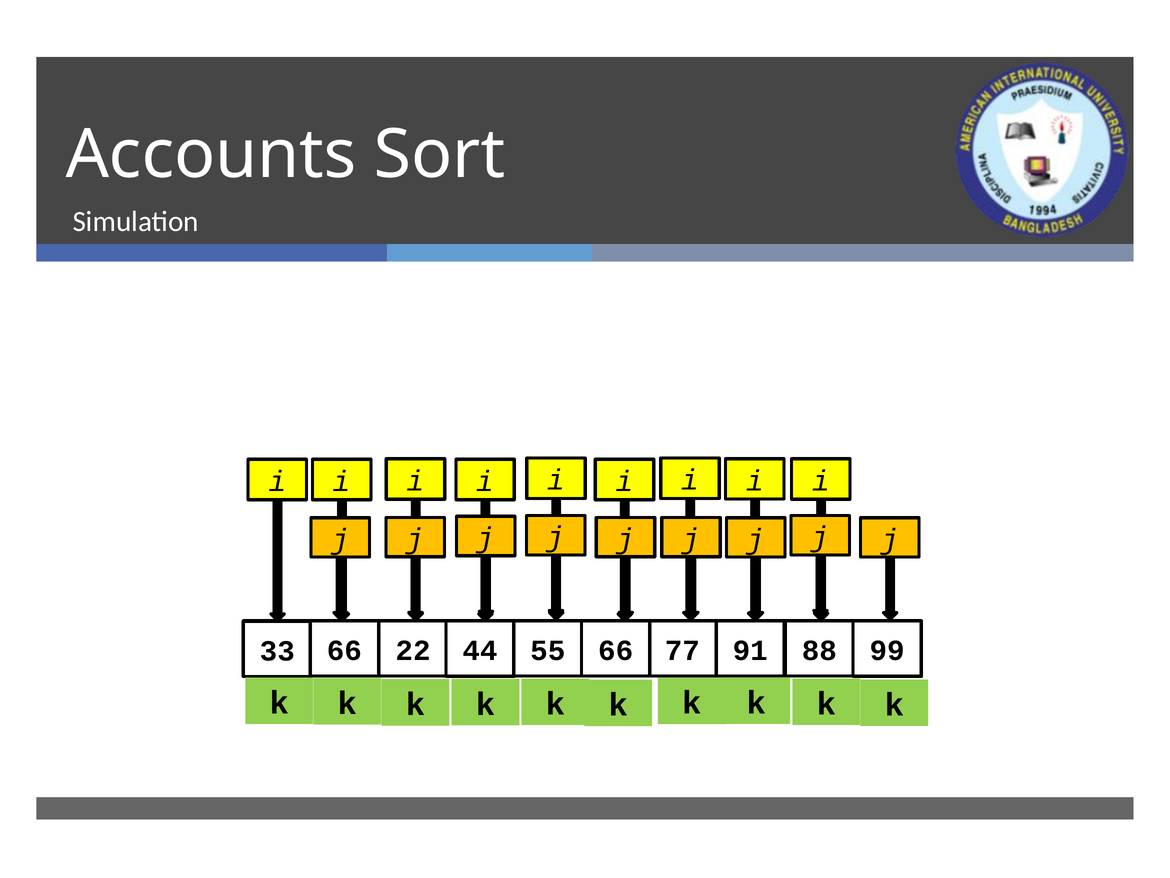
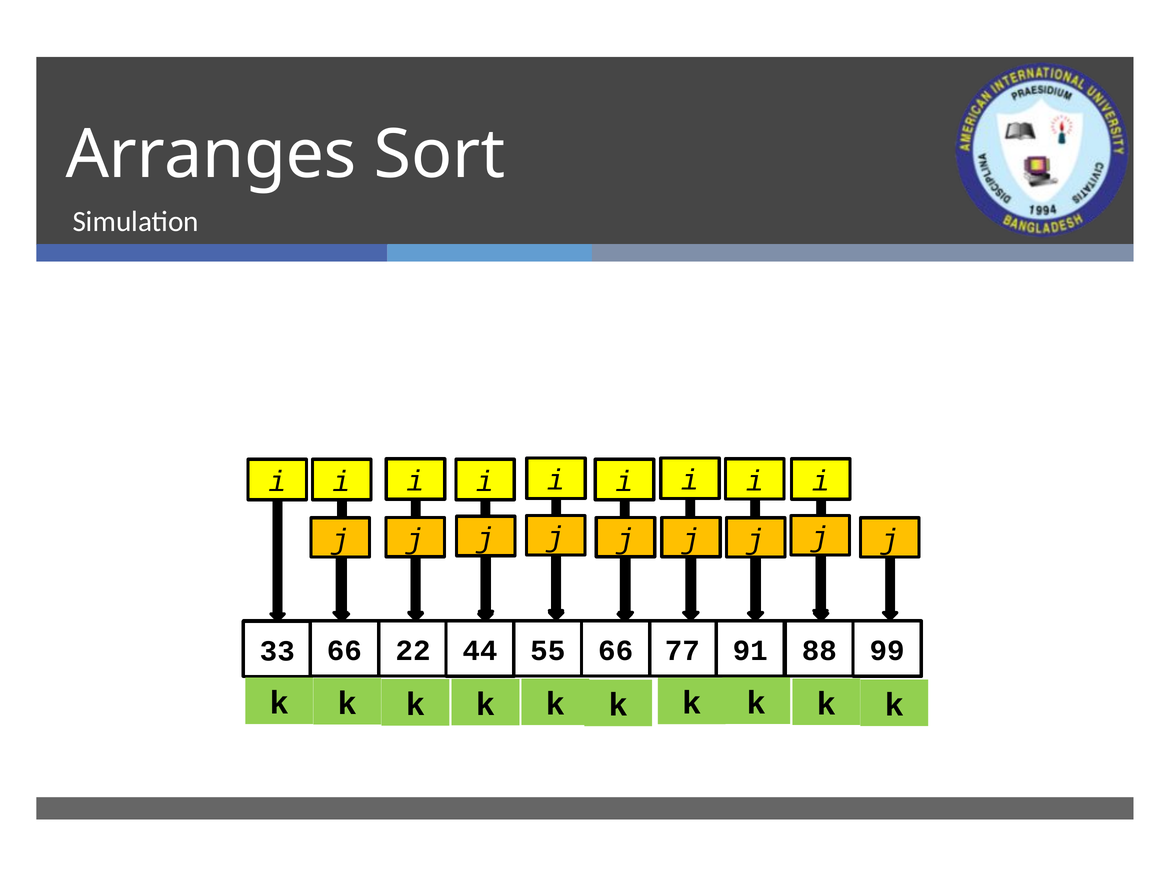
Accounts: Accounts -> Arranges
